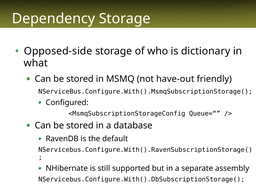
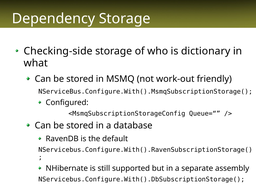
Opposed-side: Opposed-side -> Checking-side
have-out: have-out -> work-out
